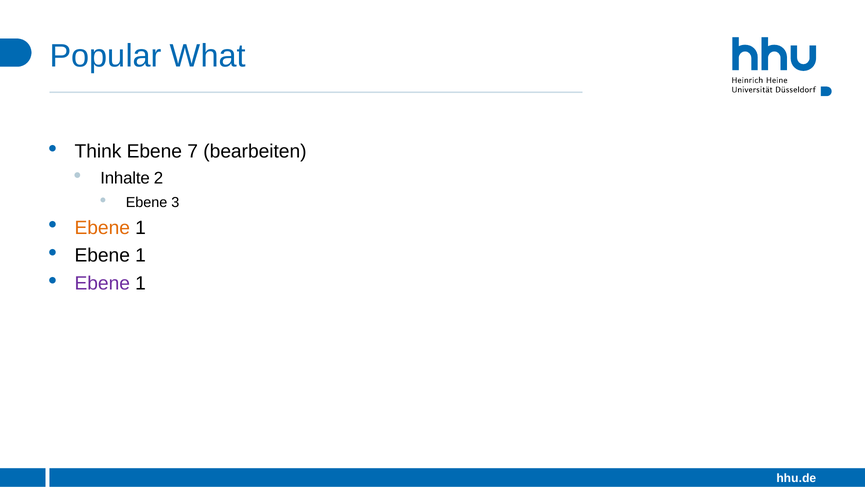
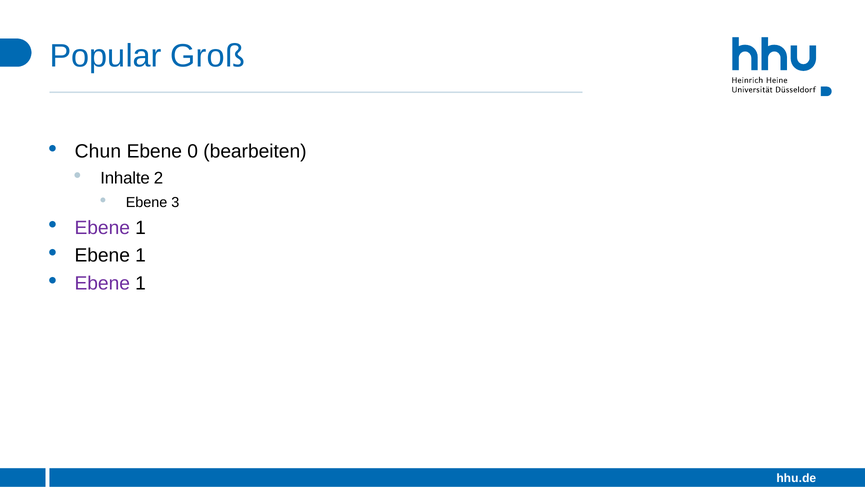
What: What -> Groß
Think: Think -> Chun
7: 7 -> 0
Ebene at (102, 228) colour: orange -> purple
